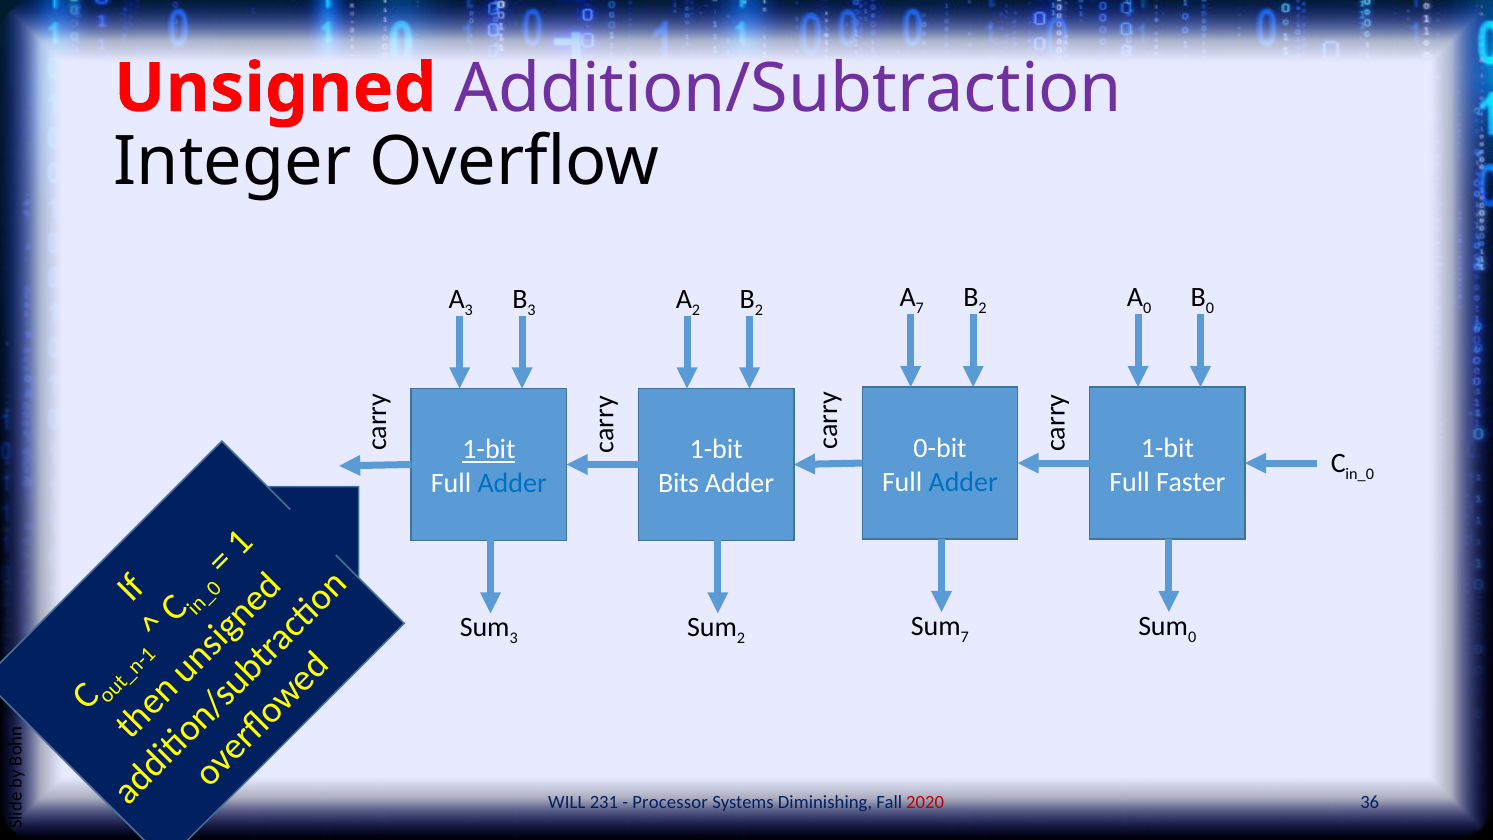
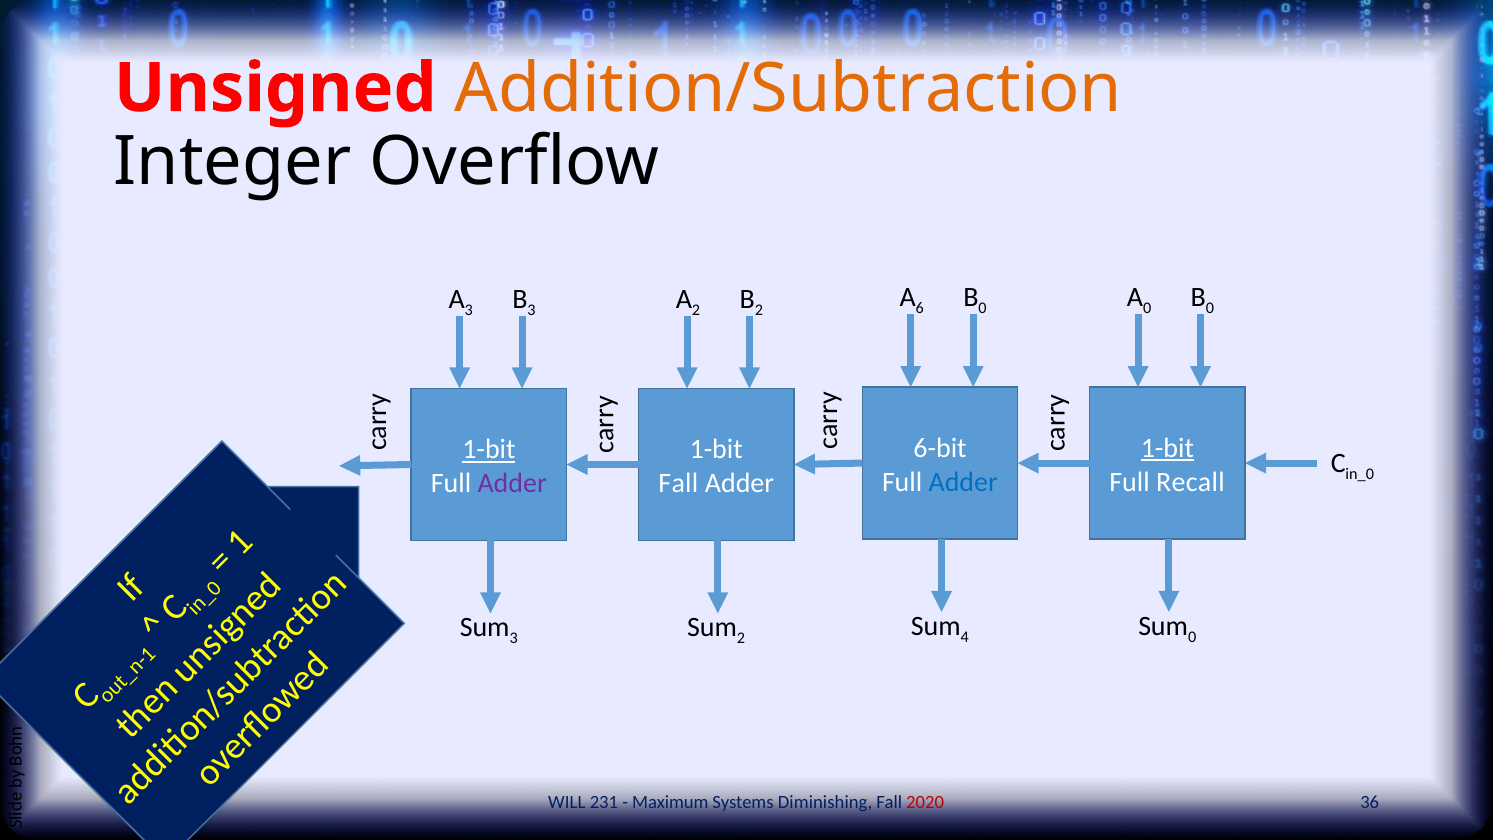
Addition/Subtraction colour: purple -> orange
7 at (920, 308): 7 -> 6
2 at (983, 308): 2 -> 0
0-bit: 0-bit -> 6-bit
1-bit at (1167, 448) underline: none -> present
Faster: Faster -> Recall
Adder at (512, 483) colour: blue -> purple
Bits at (679, 483): Bits -> Fall
7 at (965, 637): 7 -> 4
Processor: Processor -> Maximum
